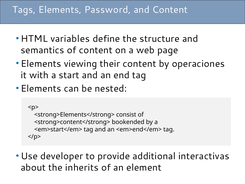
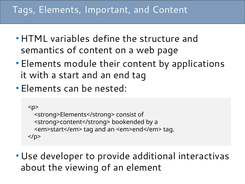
Password: Password -> Important
viewing: viewing -> module
operaciones: operaciones -> applications
inherits: inherits -> viewing
